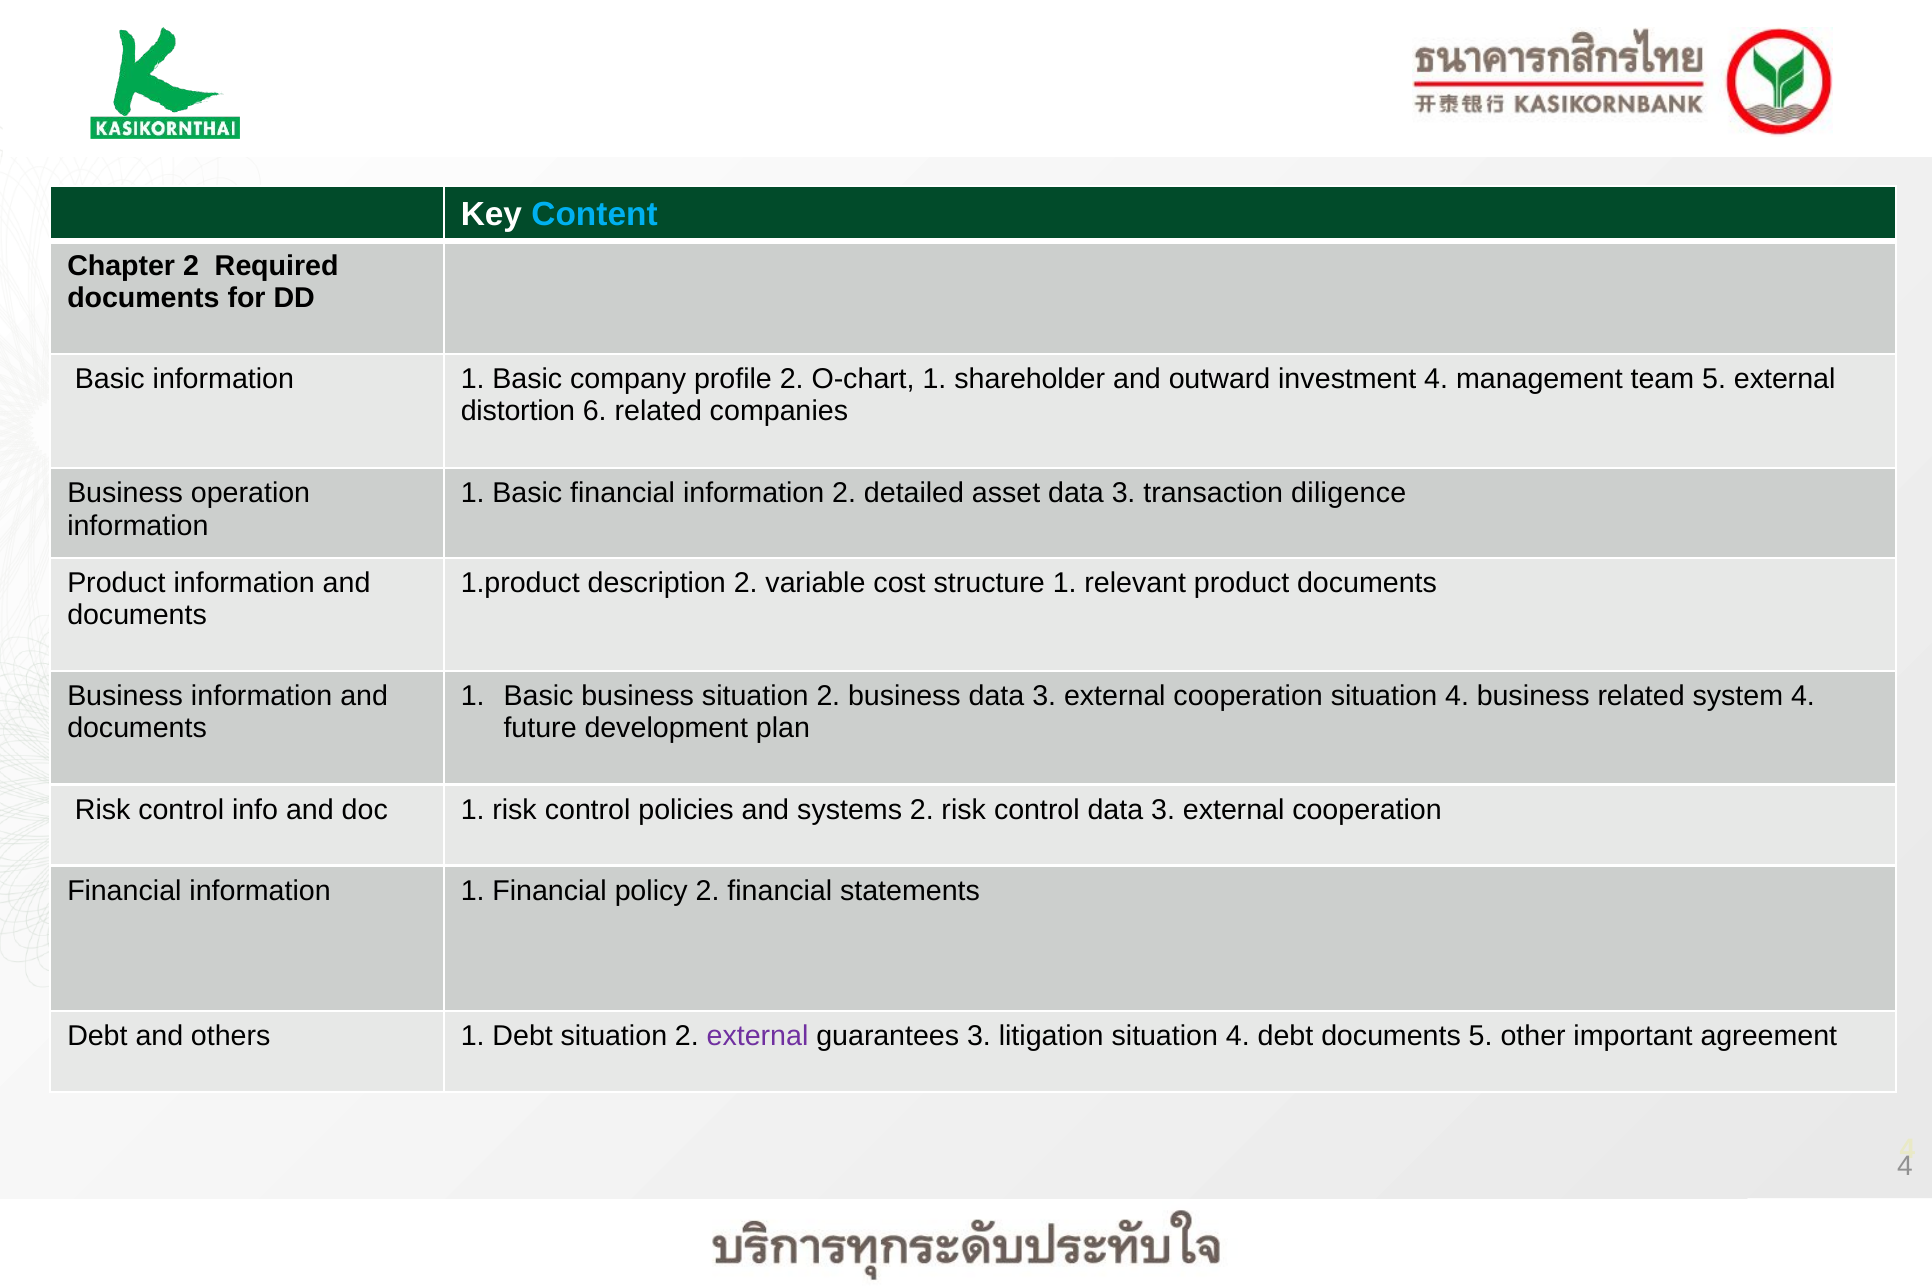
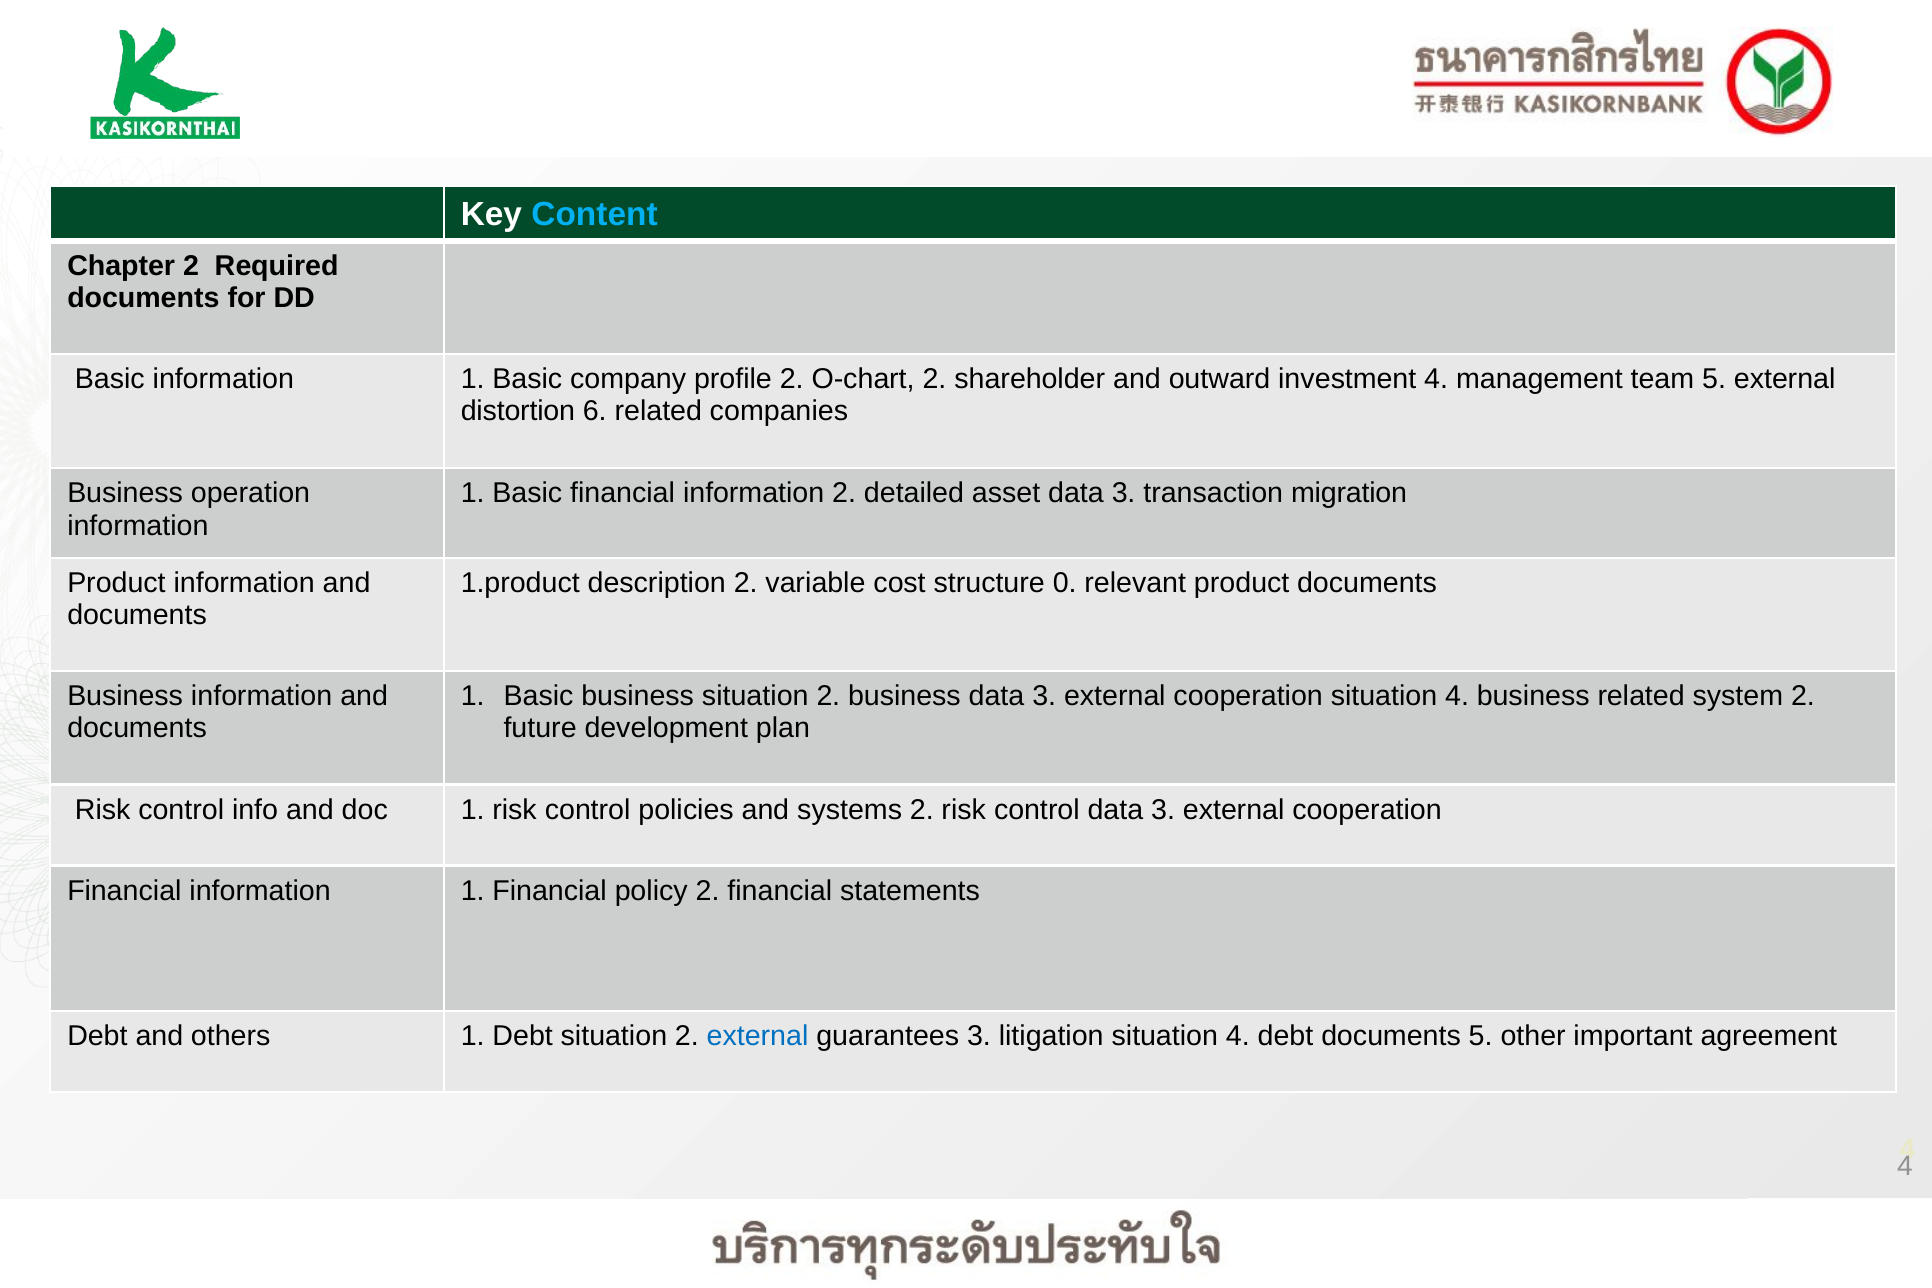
O-chart 1: 1 -> 2
diligence: diligence -> migration
structure 1: 1 -> 0
system 4: 4 -> 2
external at (758, 1036) colour: purple -> blue
